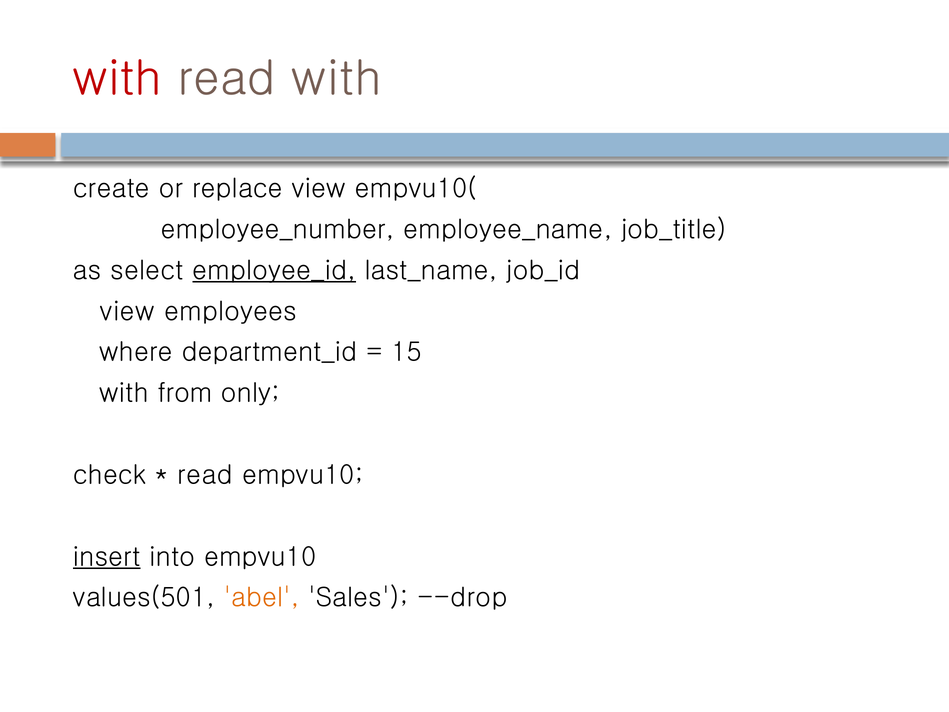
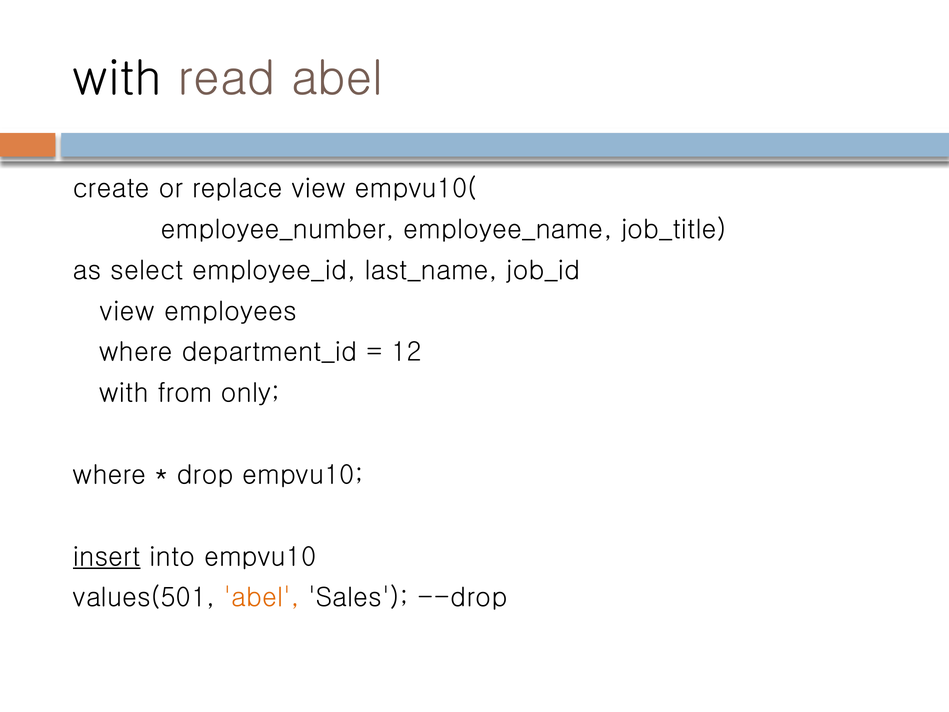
with at (117, 78) colour: red -> black
read with: with -> abel
employee_id underline: present -> none
15: 15 -> 12
check at (110, 475): check -> where
read at (205, 475): read -> drop
